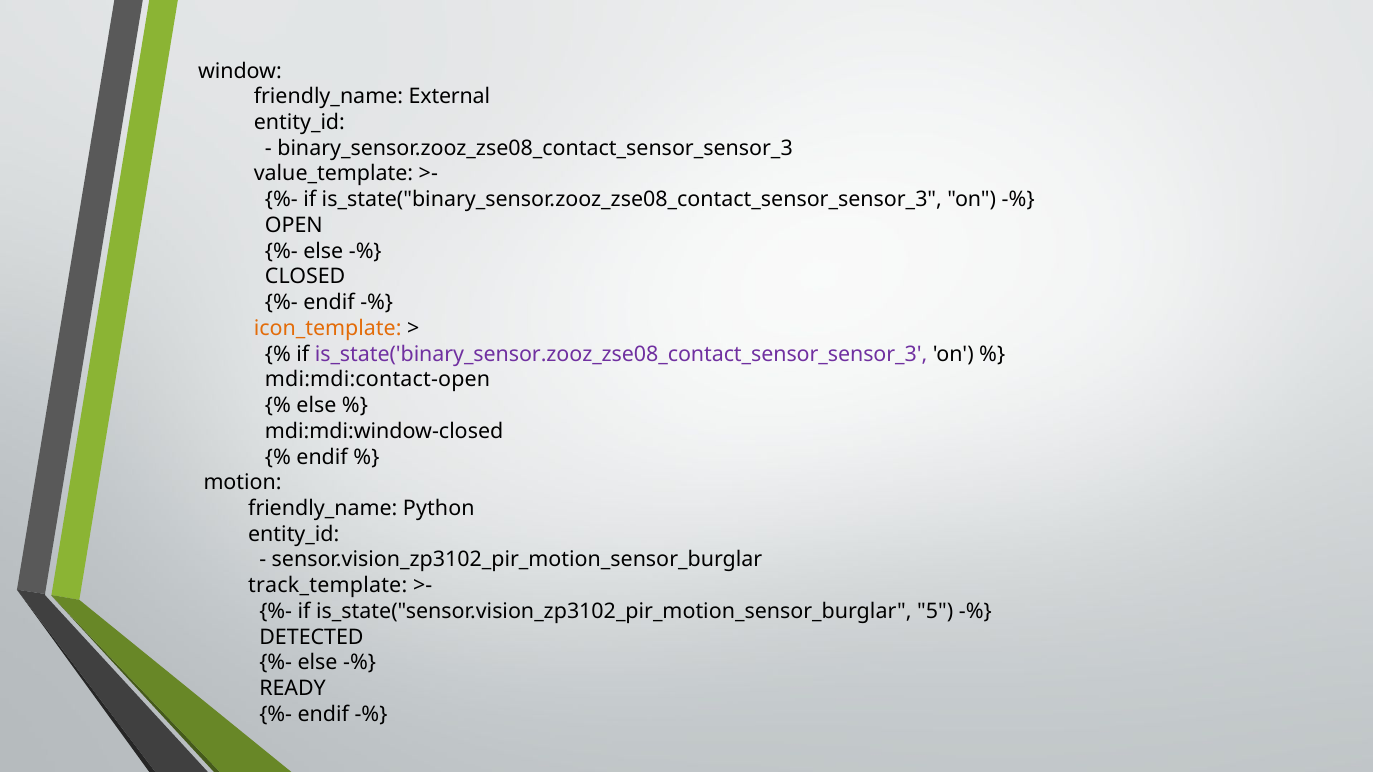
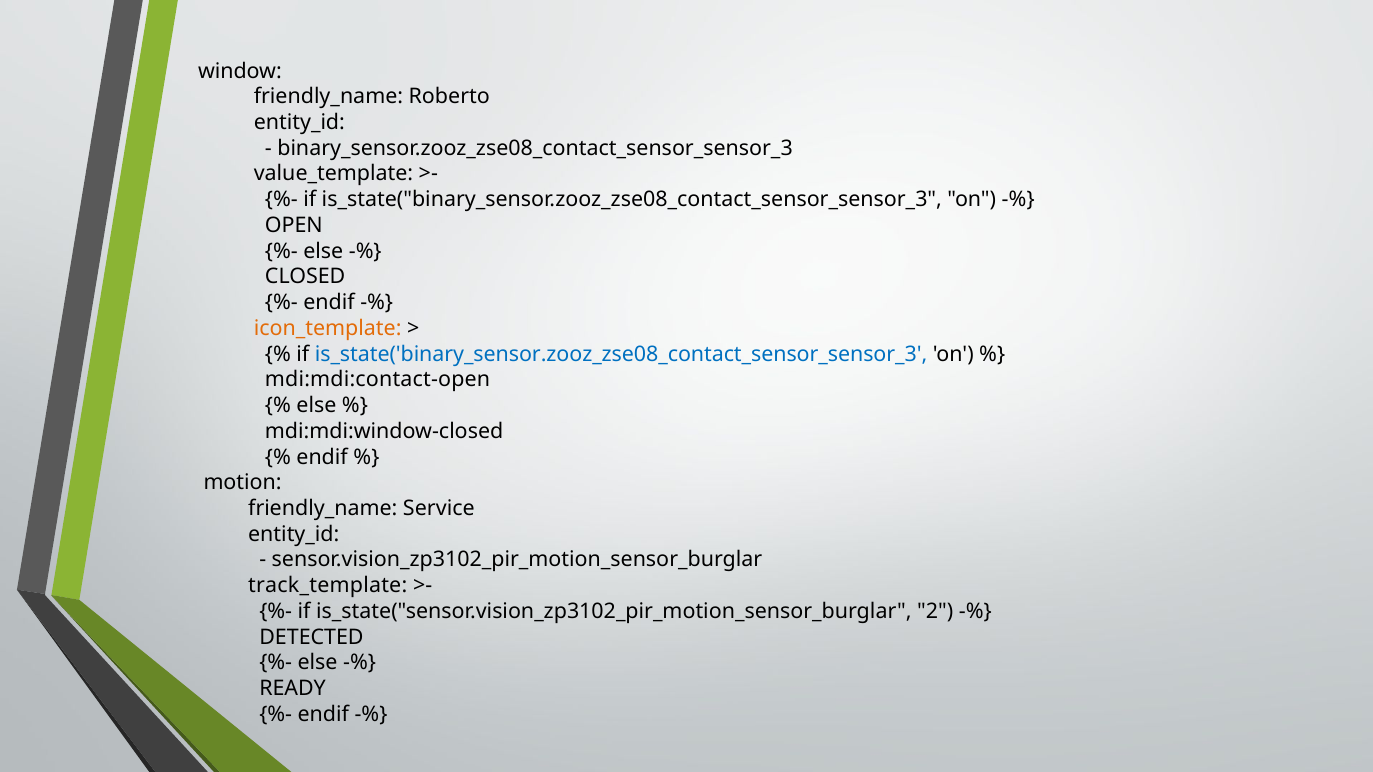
External: External -> Roberto
is_state('binary_sensor.zooz_zse08_contact_sensor_sensor_3 colour: purple -> blue
Python: Python -> Service
5: 5 -> 2
